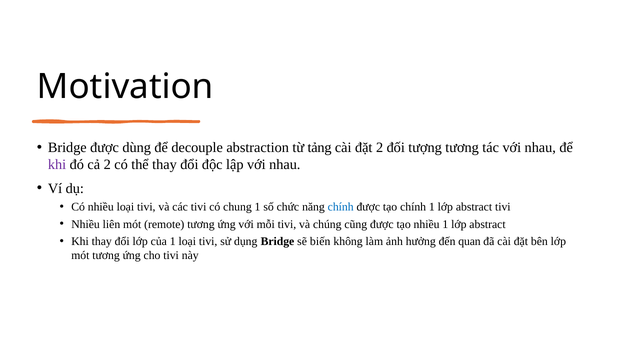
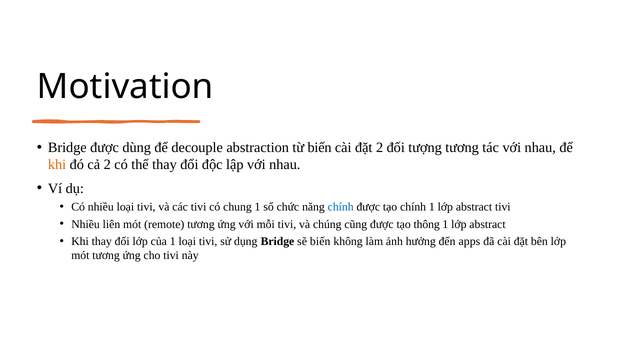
từ tảng: tảng -> biến
khi at (57, 165) colour: purple -> orange
tạo nhiều: nhiều -> thông
quan: quan -> apps
